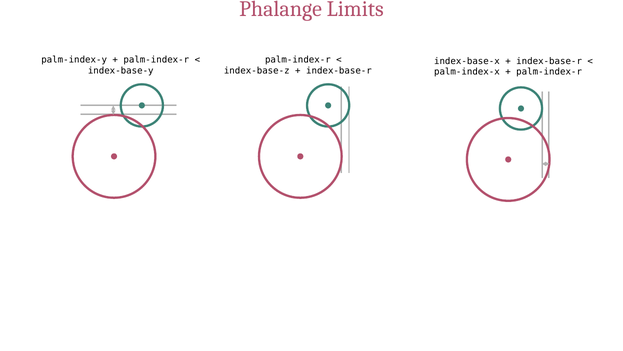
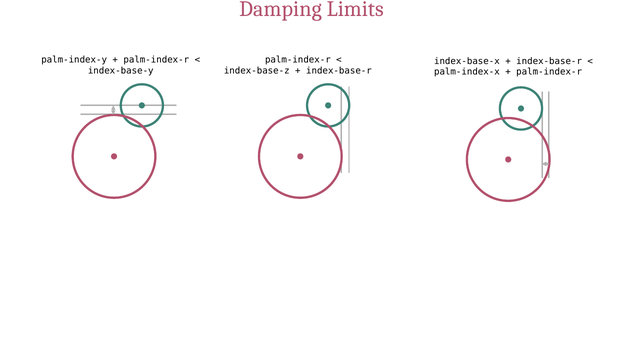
Phalange: Phalange -> Damping
